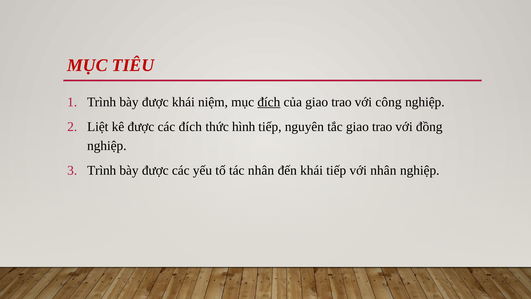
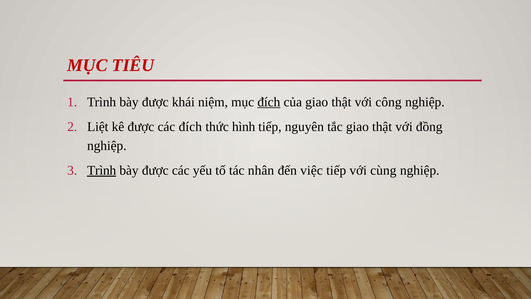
của giao trao: trao -> thật
tắc giao trao: trao -> thật
Trình at (102, 170) underline: none -> present
đến khái: khái -> việc
với nhân: nhân -> cùng
